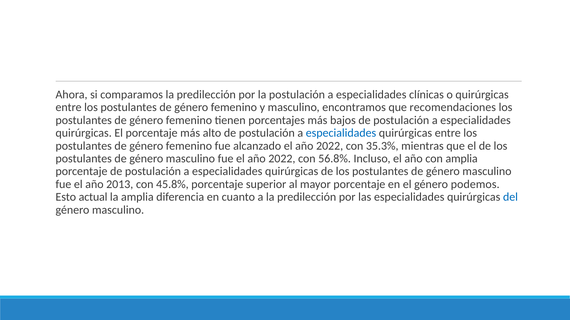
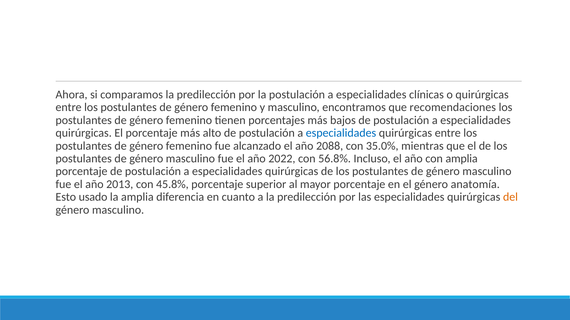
alcanzado el año 2022: 2022 -> 2088
35.3%: 35.3% -> 35.0%
podemos: podemos -> anatomía
actual: actual -> usado
del colour: blue -> orange
